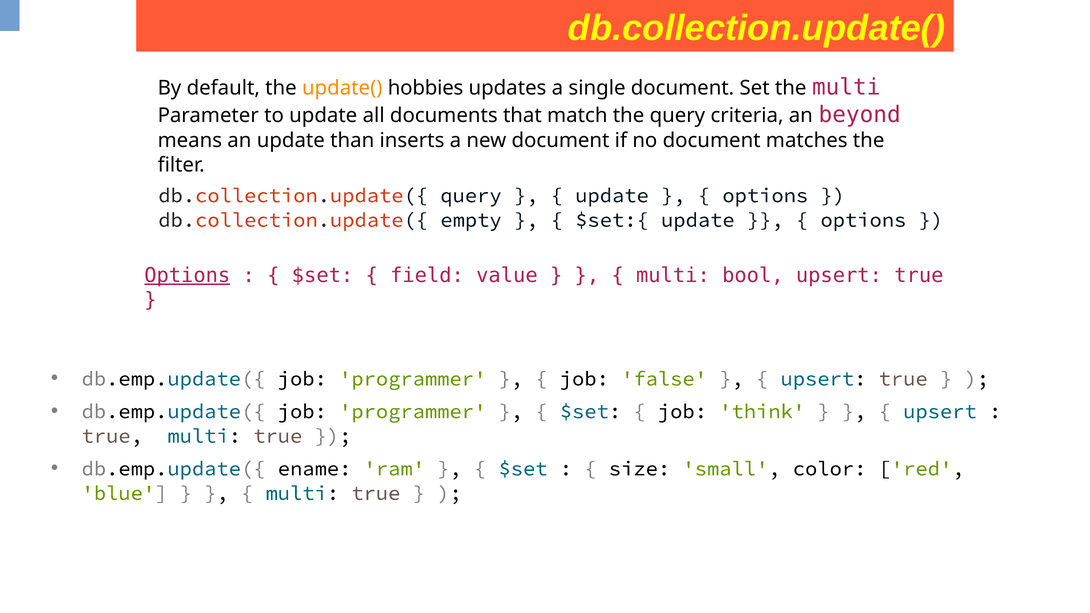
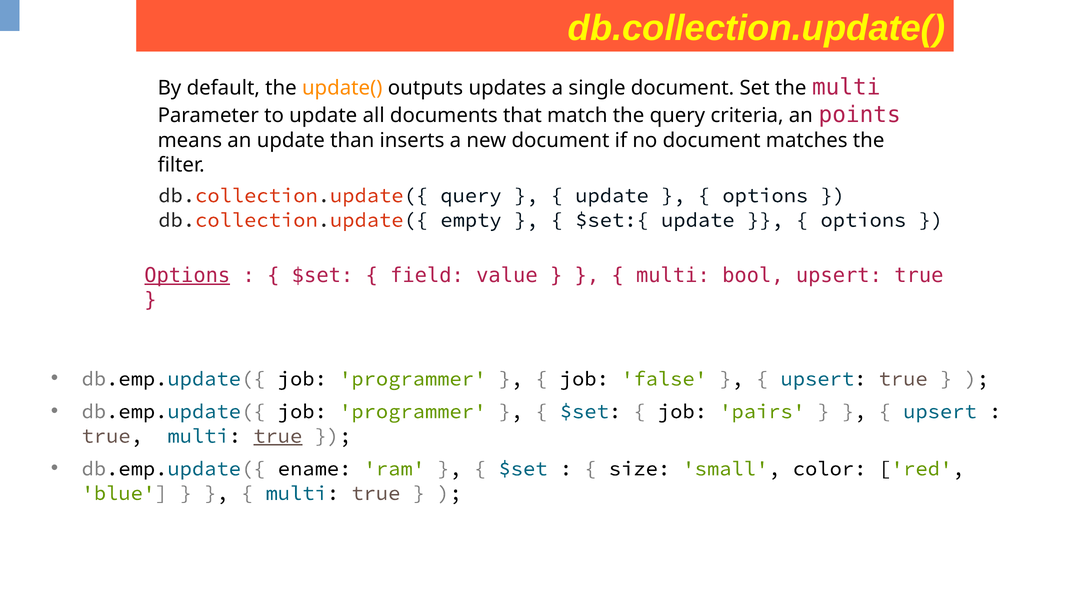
hobbies: hobbies -> outputs
beyond: beyond -> points
think: think -> pairs
true at (278, 436) underline: none -> present
